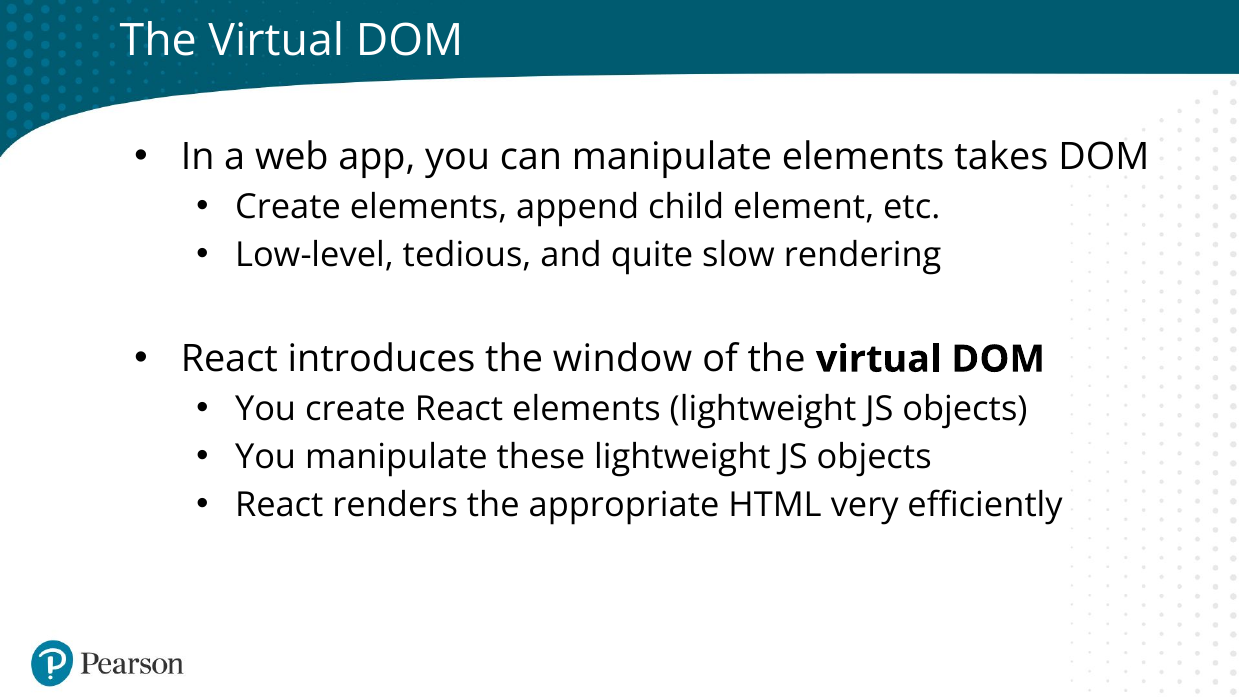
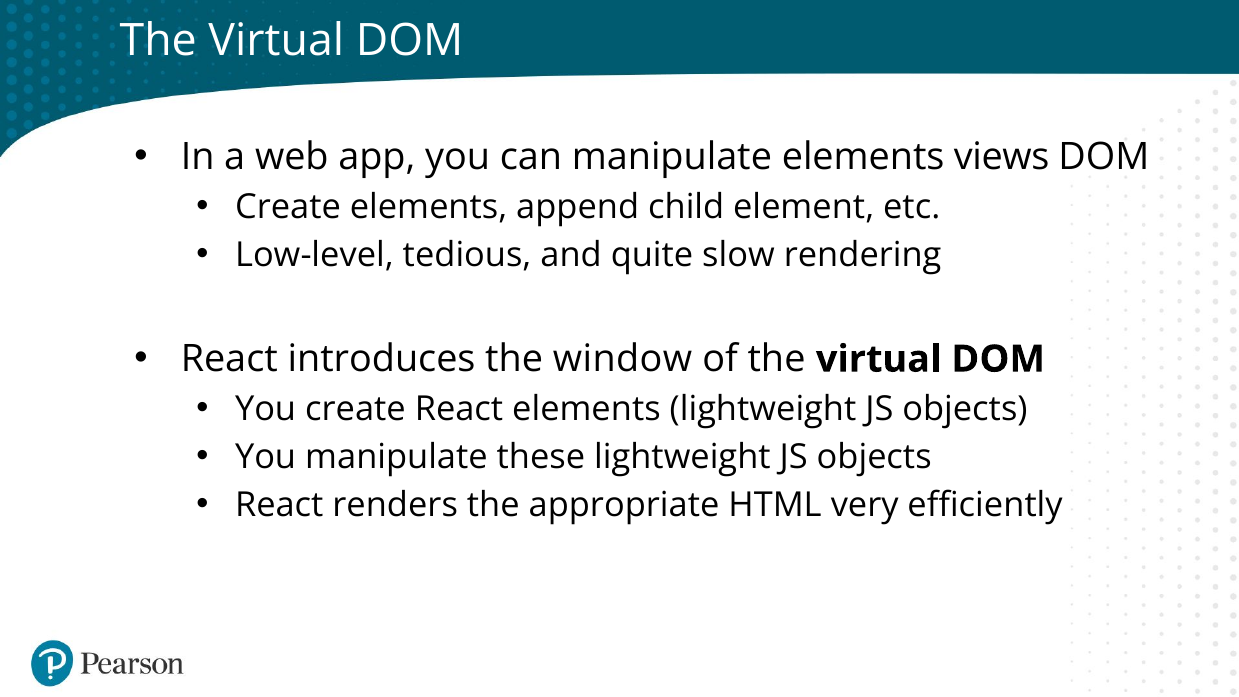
takes: takes -> views
